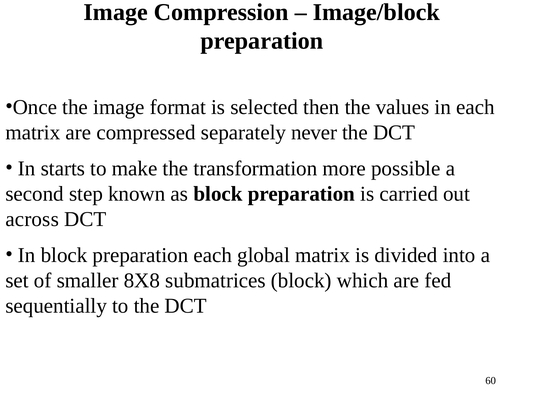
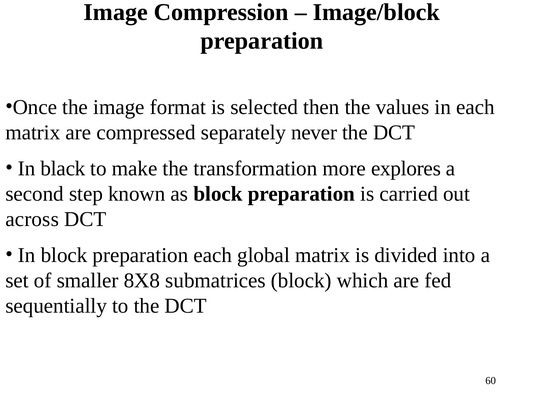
starts: starts -> black
possible: possible -> explores
